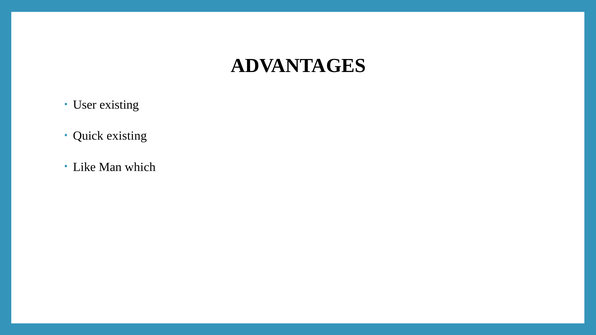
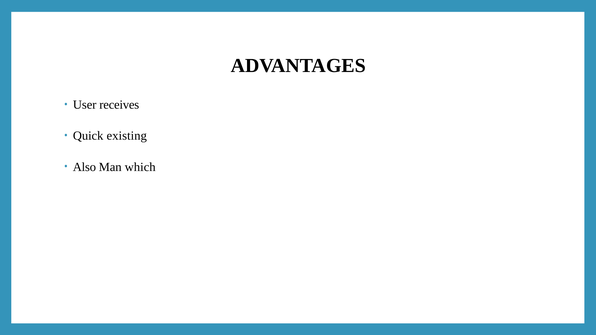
User existing: existing -> receives
Like: Like -> Also
